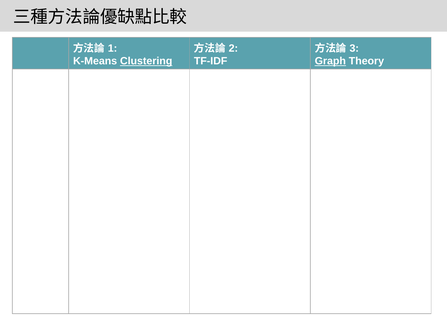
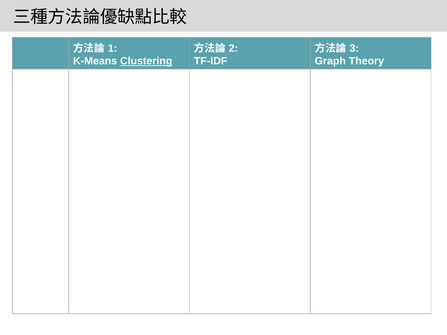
Graph underline: present -> none
